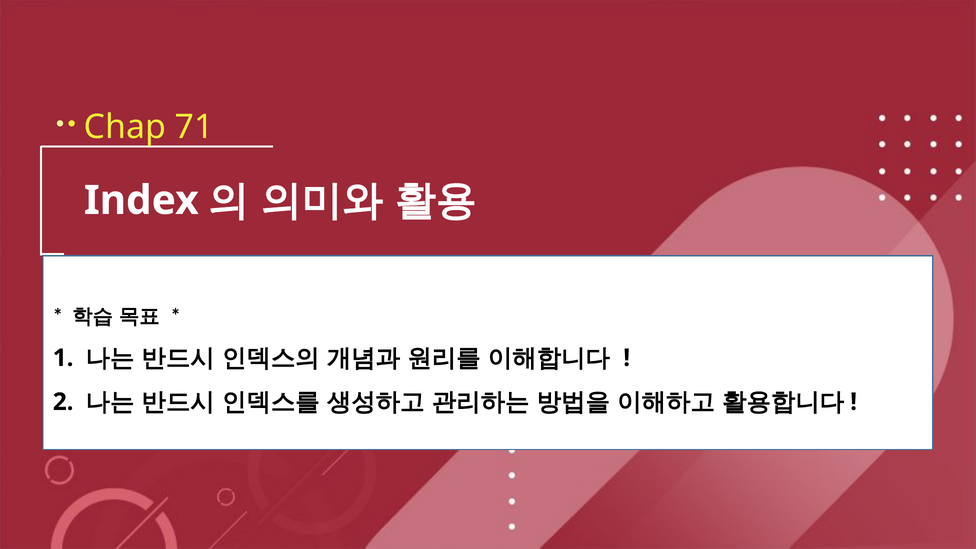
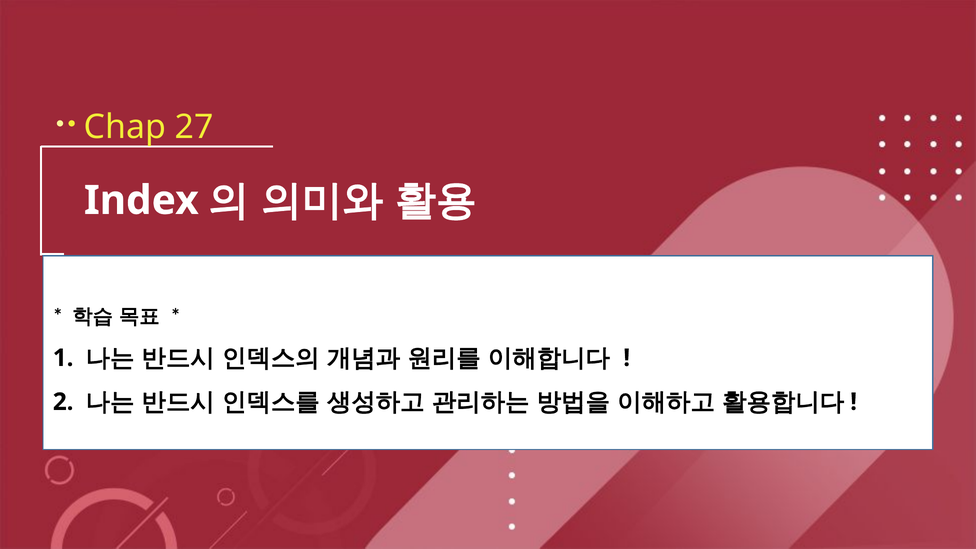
71: 71 -> 27
